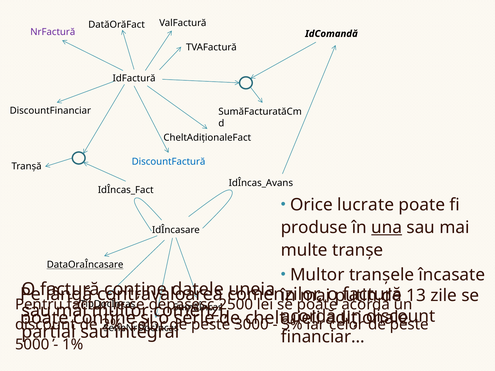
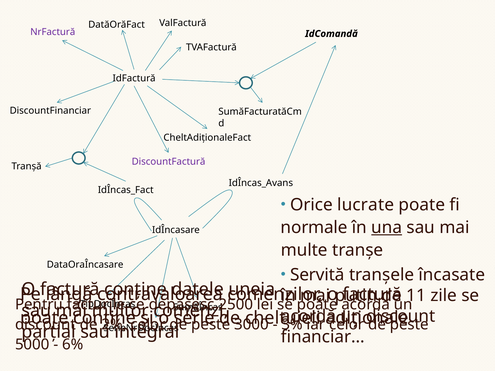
DiscountFactură colour: blue -> purple
produse: produse -> normale
DataOraÎncasare underline: present -> none
Multor at (317, 275): Multor -> Servită
13: 13 -> 11
1%: 1% -> 6%
